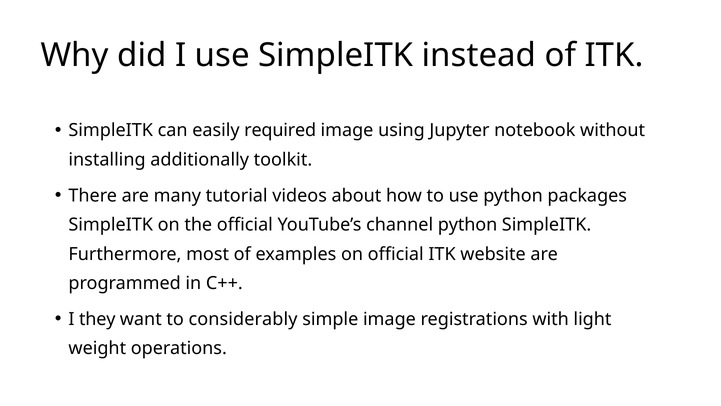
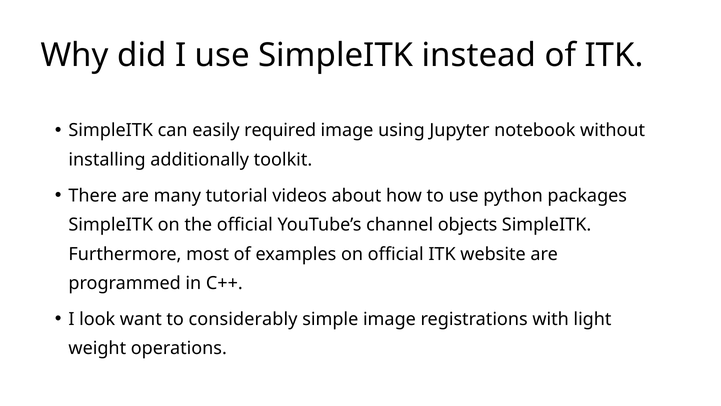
channel python: python -> objects
they: they -> look
